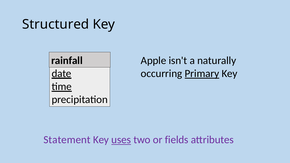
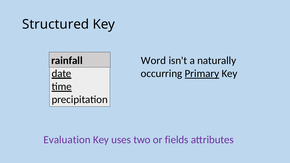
Apple: Apple -> Word
Statement: Statement -> Evaluation
uses underline: present -> none
